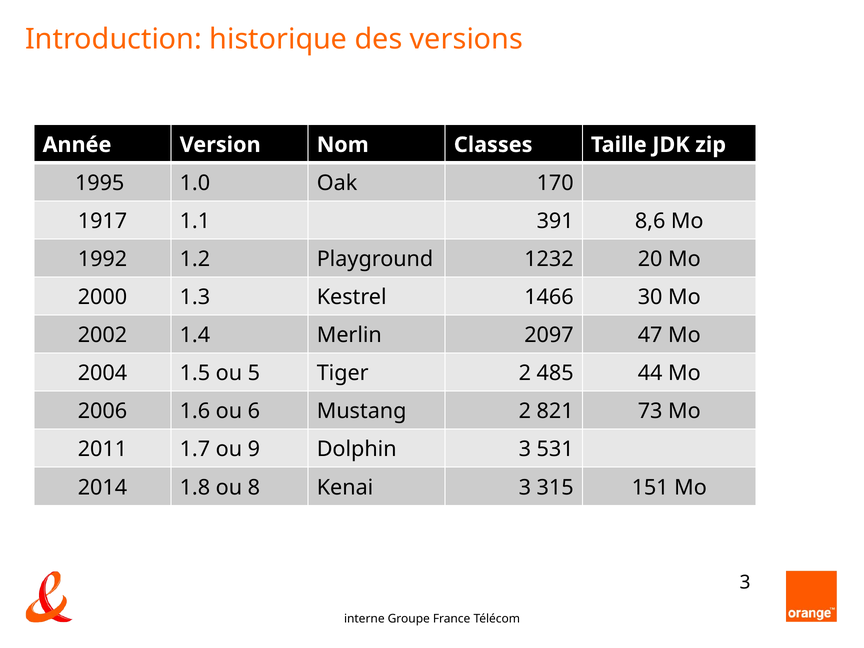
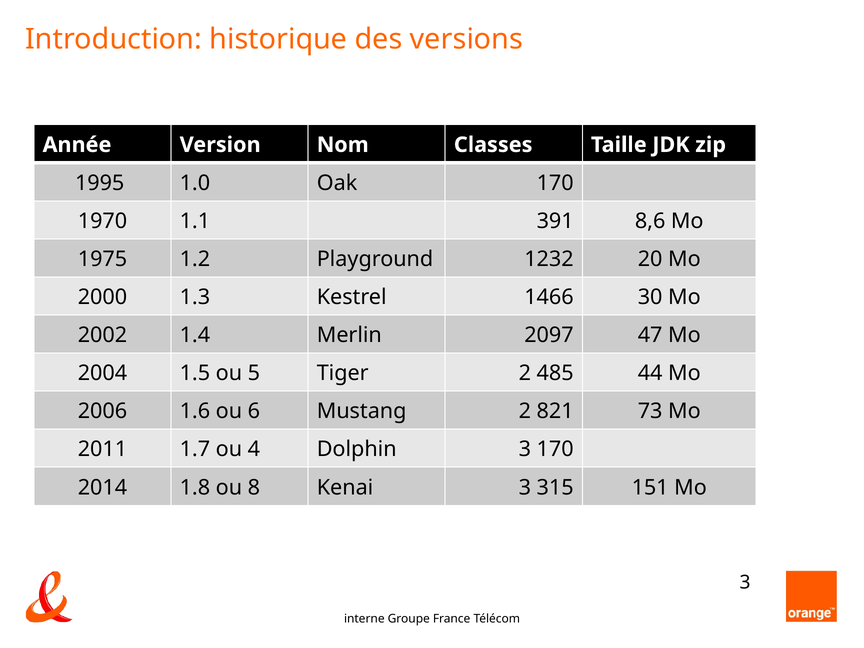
1917: 1917 -> 1970
1992: 1992 -> 1975
9: 9 -> 4
3 531: 531 -> 170
